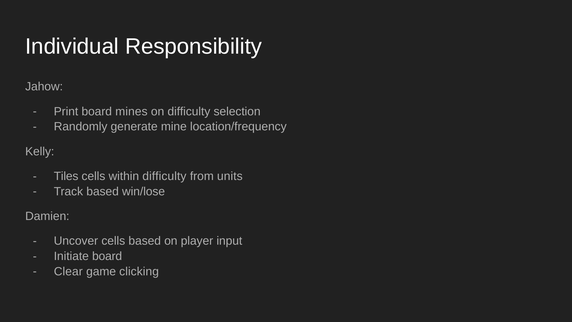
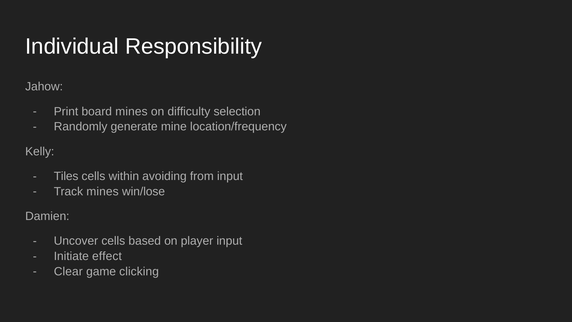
within difficulty: difficulty -> avoiding
from units: units -> input
Track based: based -> mines
Initiate board: board -> effect
